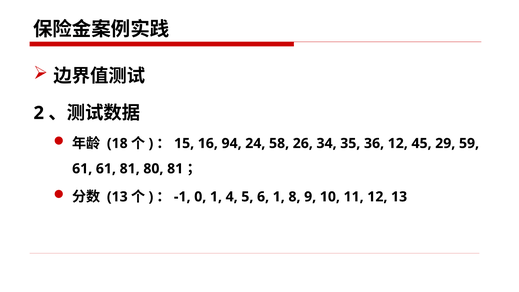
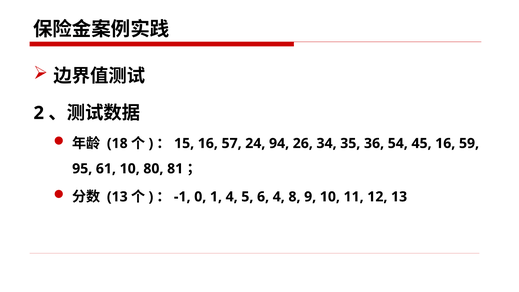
94: 94 -> 57
58: 58 -> 94
36 12: 12 -> 54
45 29: 29 -> 16
61 at (82, 169): 61 -> 95
61 81: 81 -> 10
6 1: 1 -> 4
